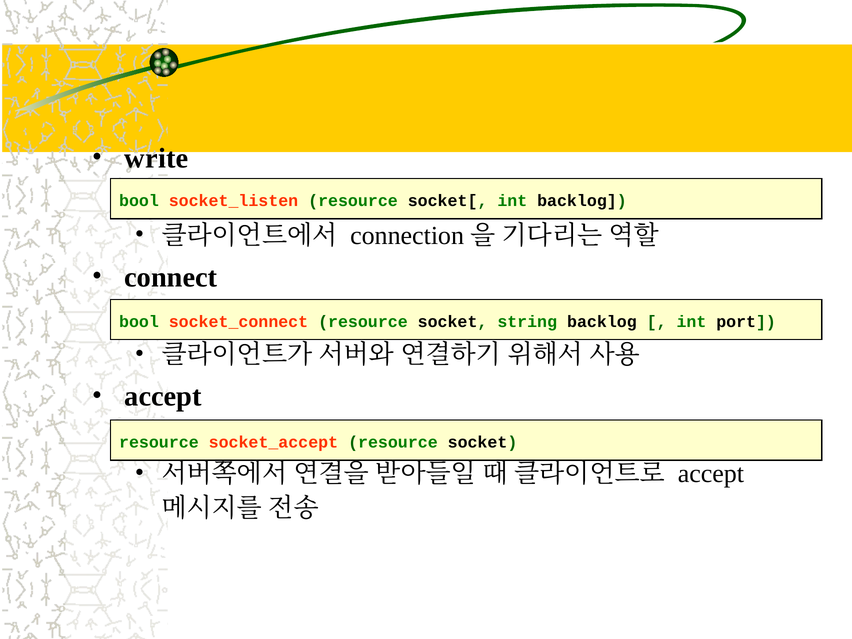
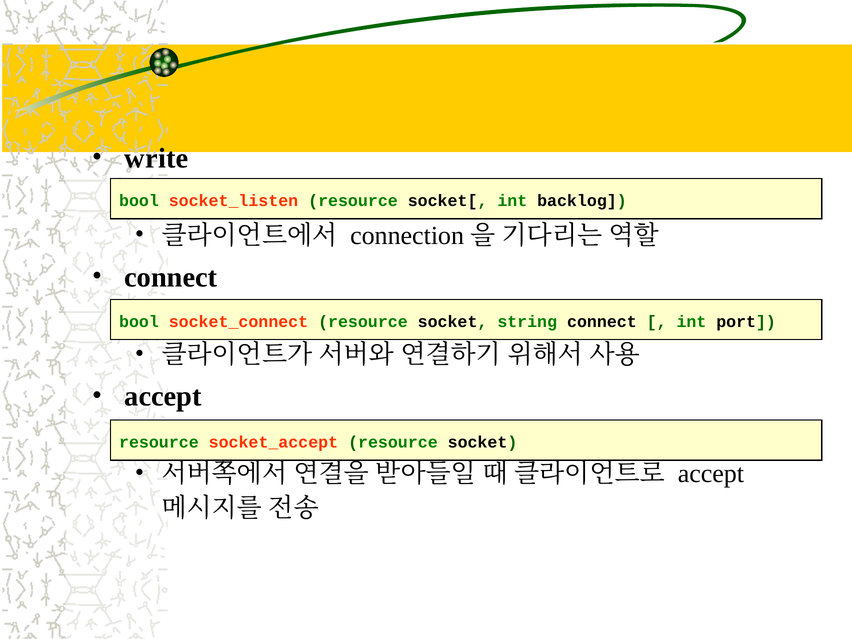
string backlog: backlog -> connect
